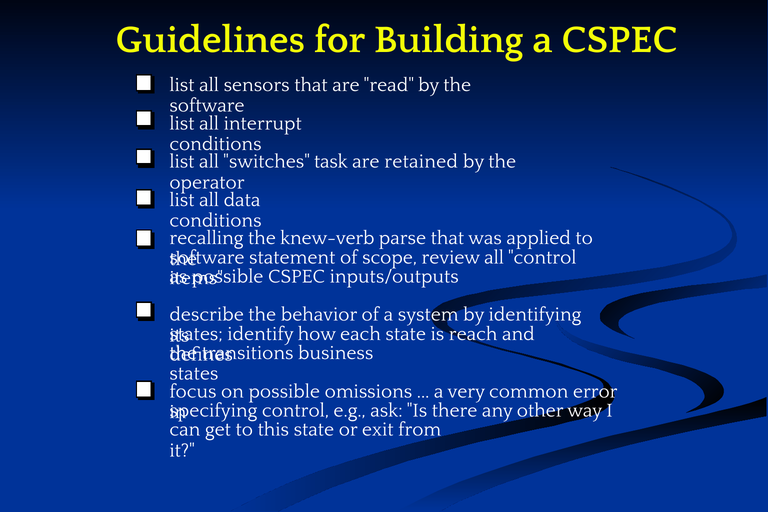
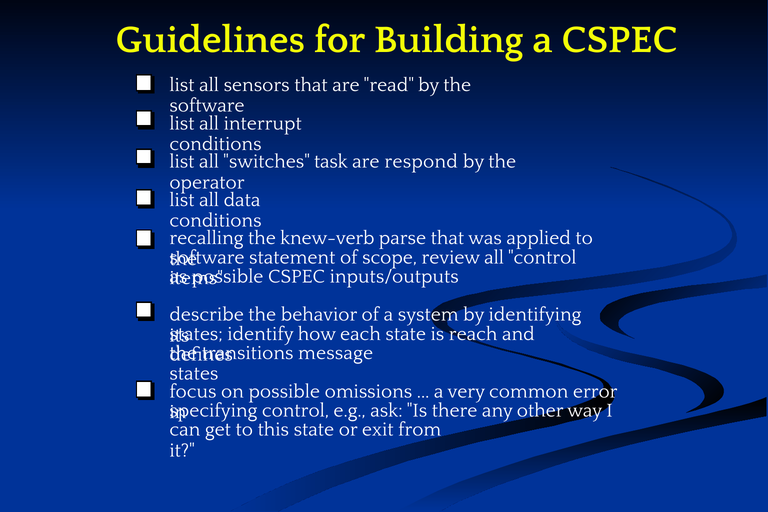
retained: retained -> respond
business: business -> message
